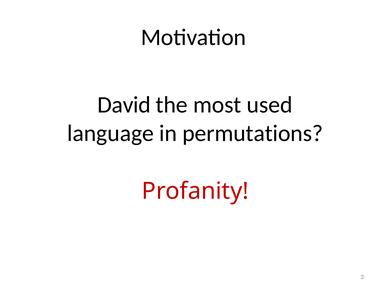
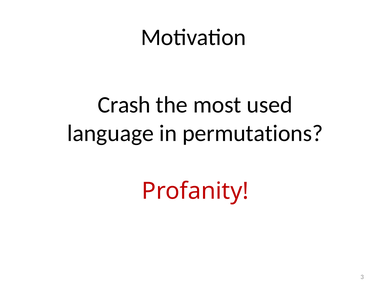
David: David -> Crash
